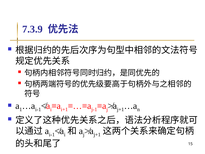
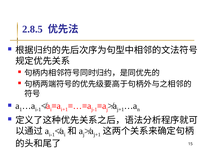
7.3.9: 7.3.9 -> 2.8.5
